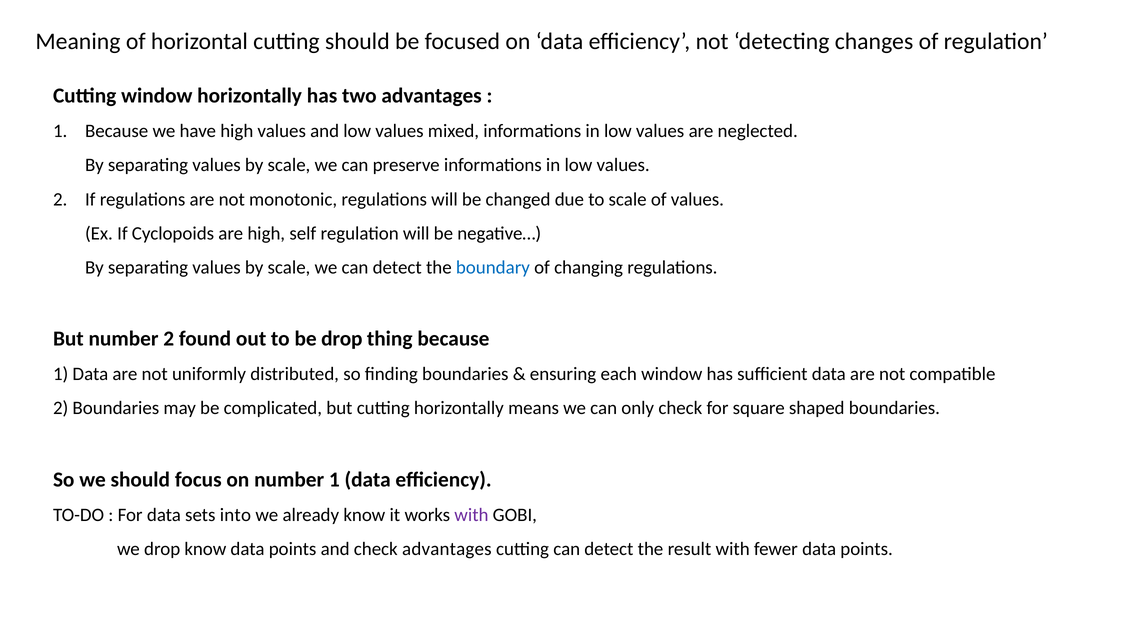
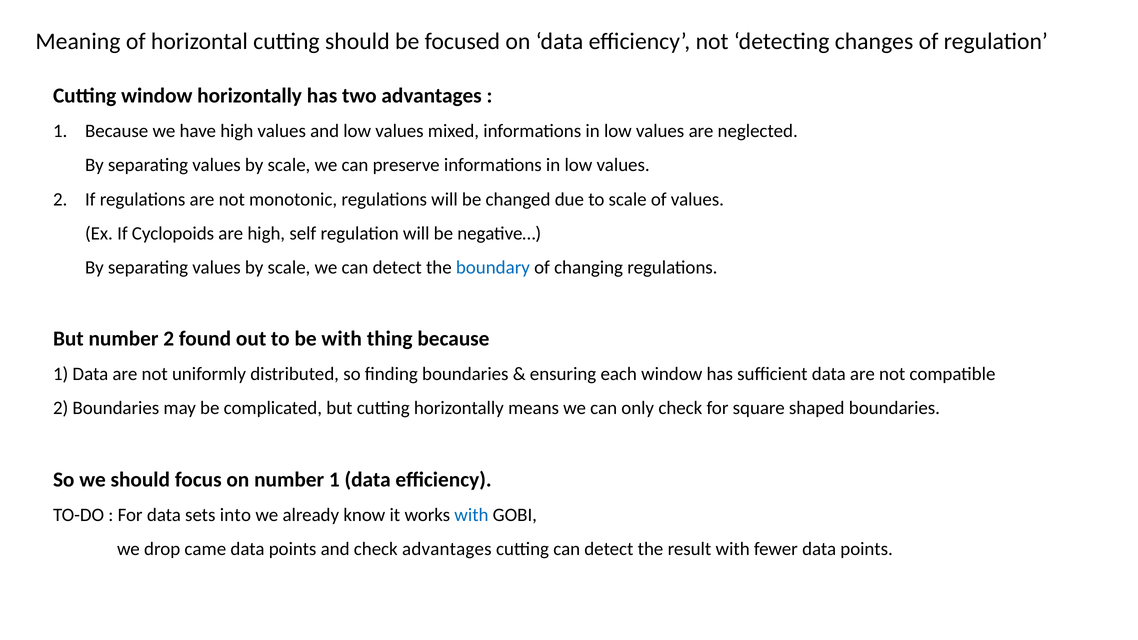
be drop: drop -> with
with at (471, 515) colour: purple -> blue
drop know: know -> came
